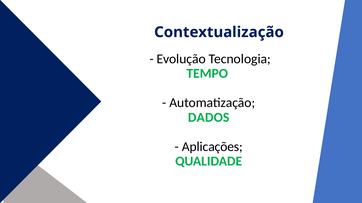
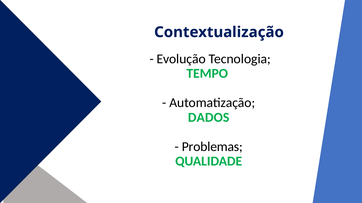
Aplicações: Aplicações -> Problemas
